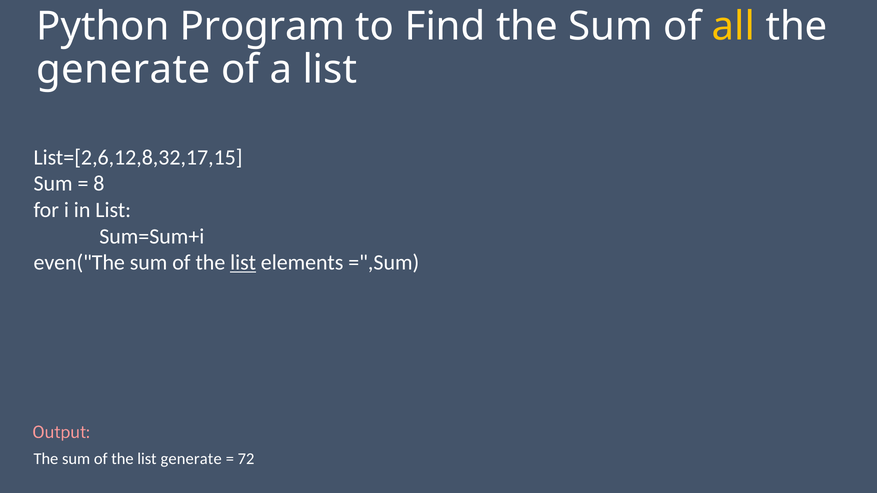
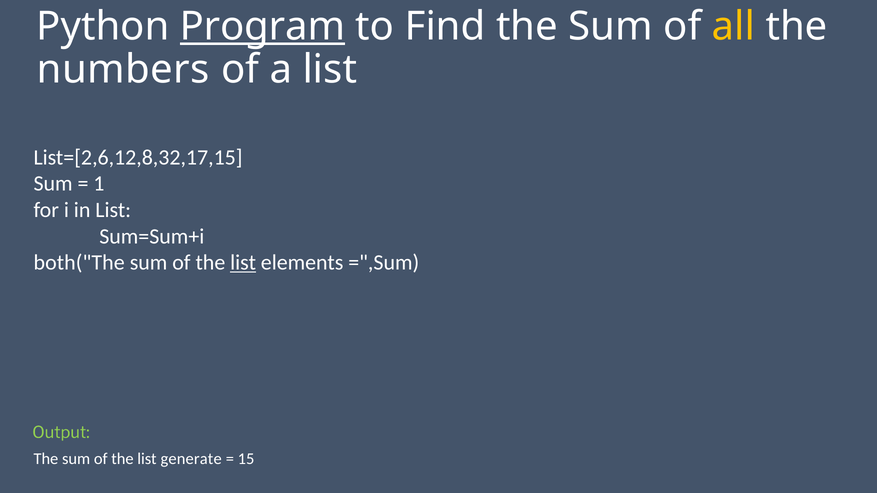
Program underline: none -> present
generate at (123, 70): generate -> numbers
8: 8 -> 1
even("The: even("The -> both("The
Output colour: pink -> light green
72: 72 -> 15
